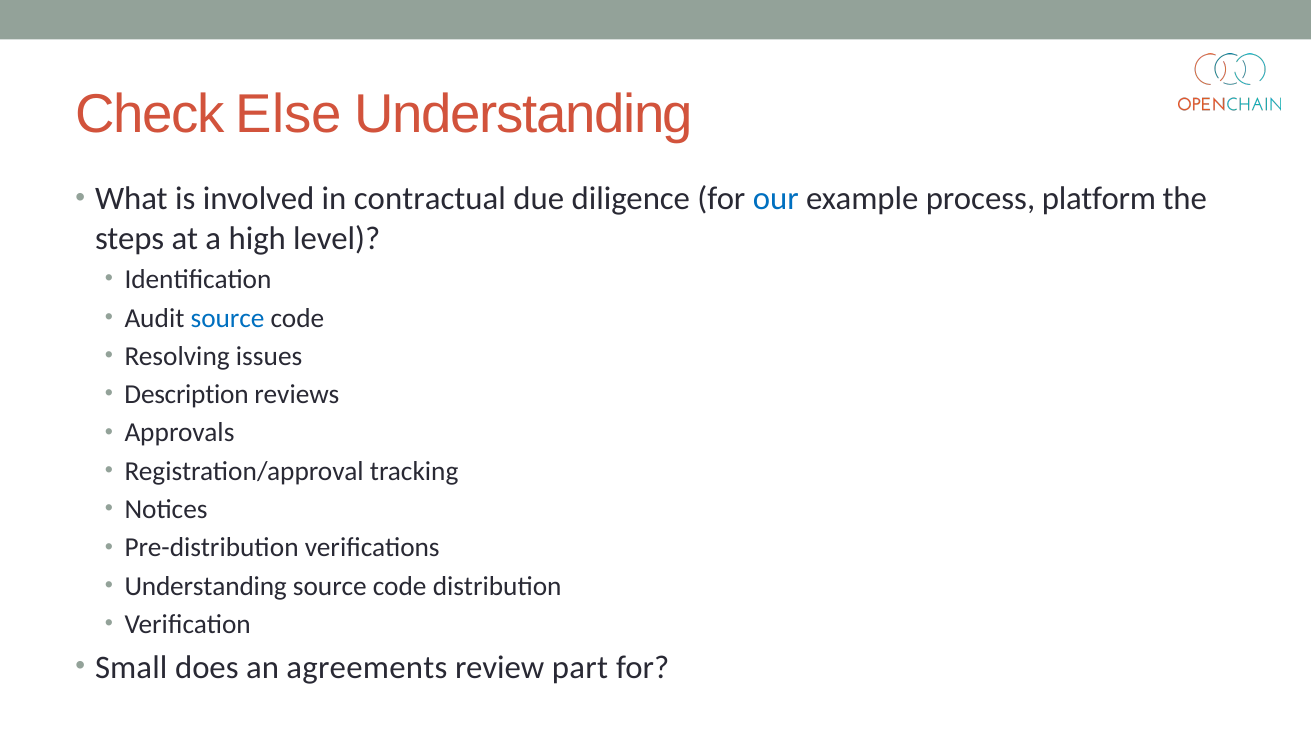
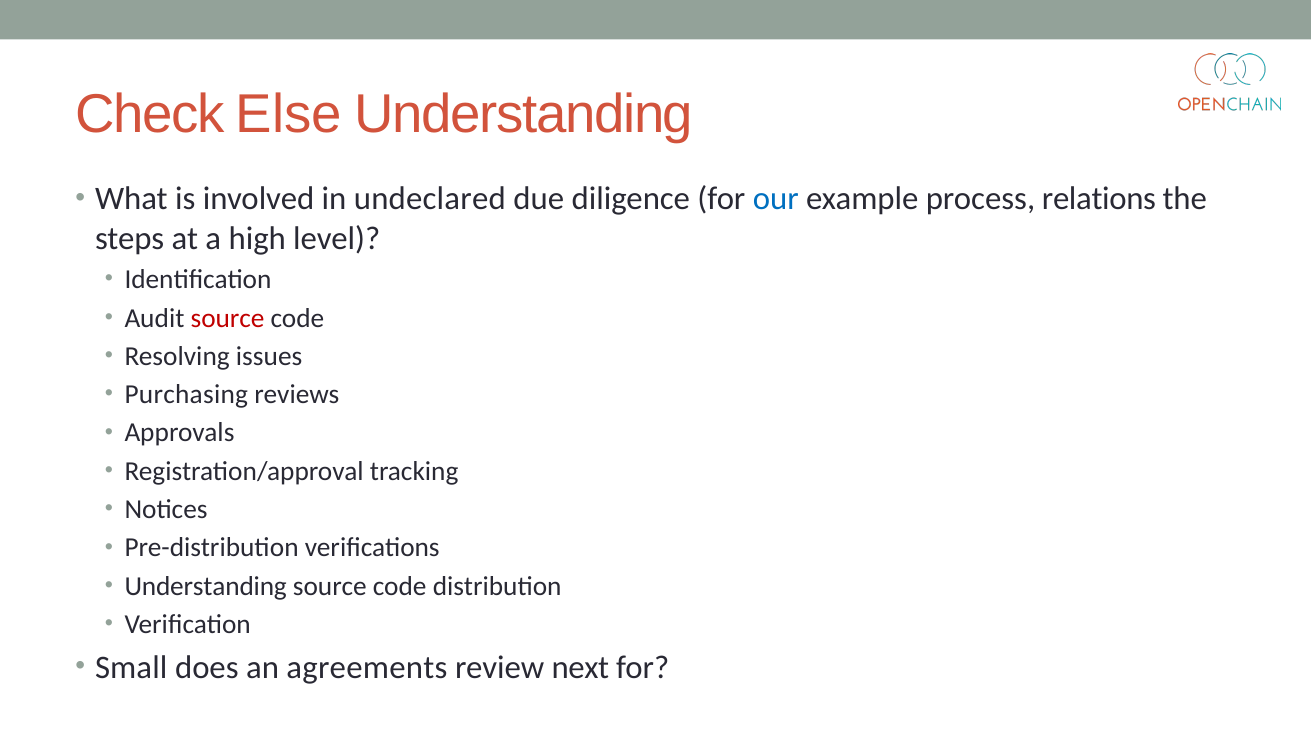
contractual: contractual -> undeclared
platform: platform -> relations
source at (228, 318) colour: blue -> red
Description: Description -> Purchasing
part: part -> next
